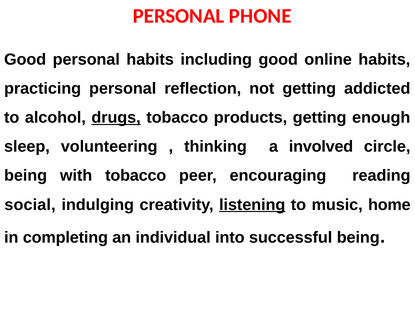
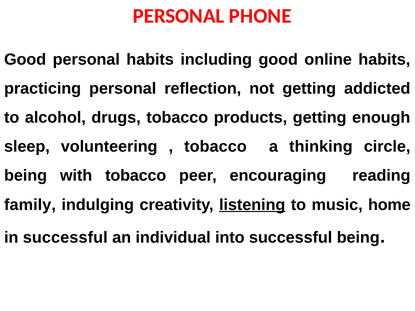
drugs underline: present -> none
thinking at (216, 147): thinking -> tobacco
involved: involved -> thinking
social: social -> family
in completing: completing -> successful
